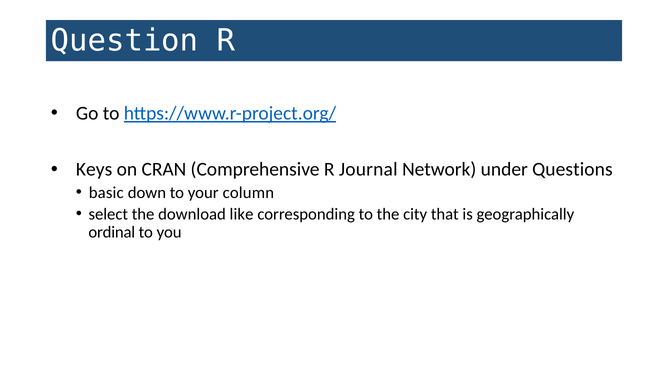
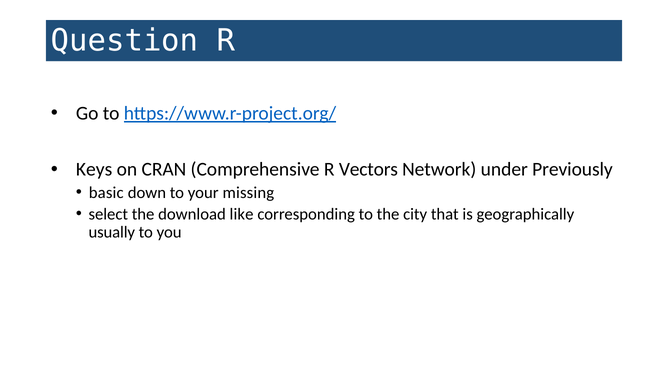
Journal: Journal -> Vectors
Questions: Questions -> Previously
column: column -> missing
ordinal: ordinal -> usually
